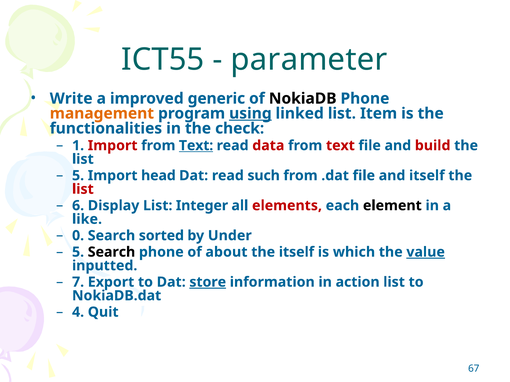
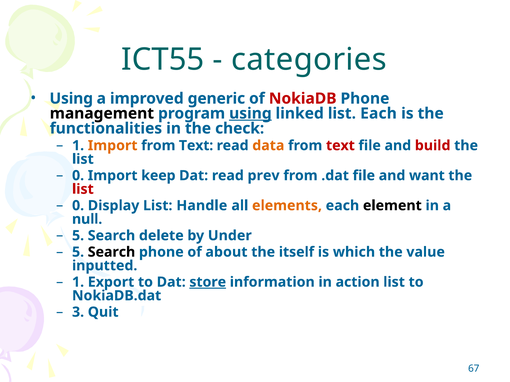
parameter: parameter -> categories
Write at (71, 99): Write -> Using
NokiaDB colour: black -> red
management colour: orange -> black
list Item: Item -> Each
Import at (113, 146) colour: red -> orange
Text at (196, 146) underline: present -> none
data colour: red -> orange
5 at (78, 176): 5 -> 0
head: head -> keep
such: such -> prev
and itself: itself -> want
6 at (78, 206): 6 -> 0
Integer: Integer -> Handle
elements colour: red -> orange
like: like -> null
0 at (78, 236): 0 -> 5
sorted: sorted -> delete
value underline: present -> none
7 at (78, 282): 7 -> 1
4: 4 -> 3
